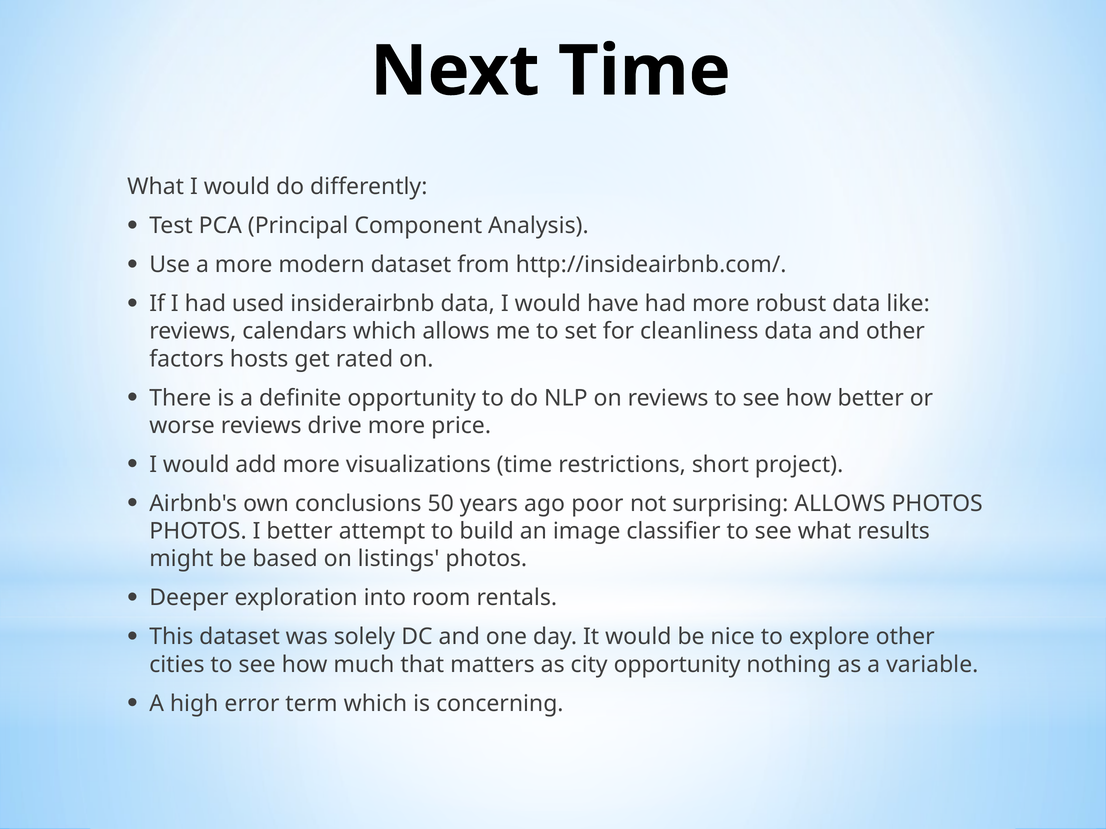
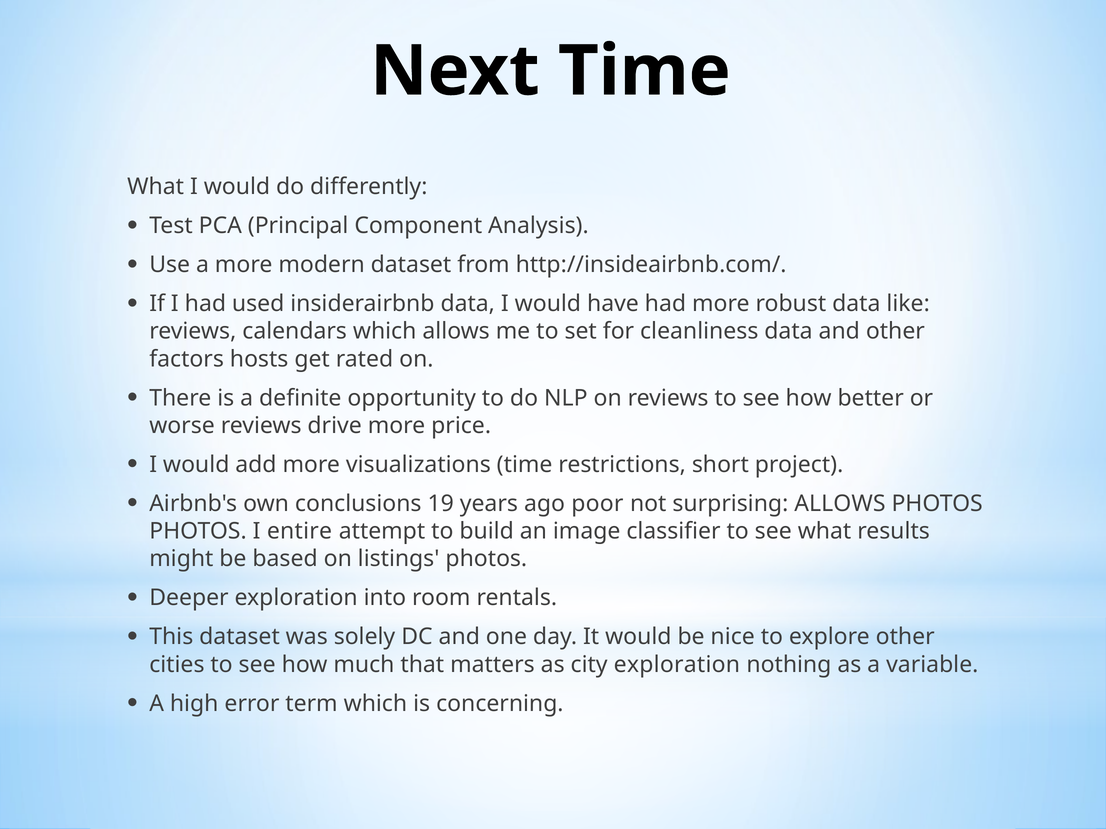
50: 50 -> 19
I better: better -> entire
city opportunity: opportunity -> exploration
